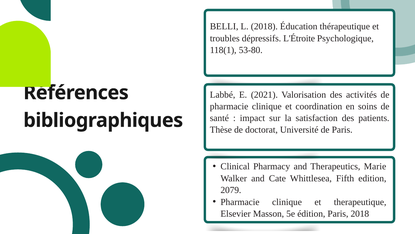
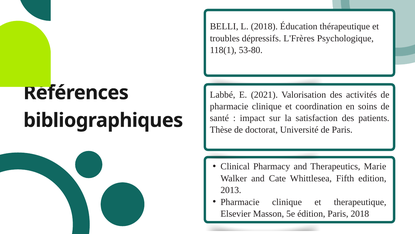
L'Étroite: L'Étroite -> L'Frères
2079: 2079 -> 2013
